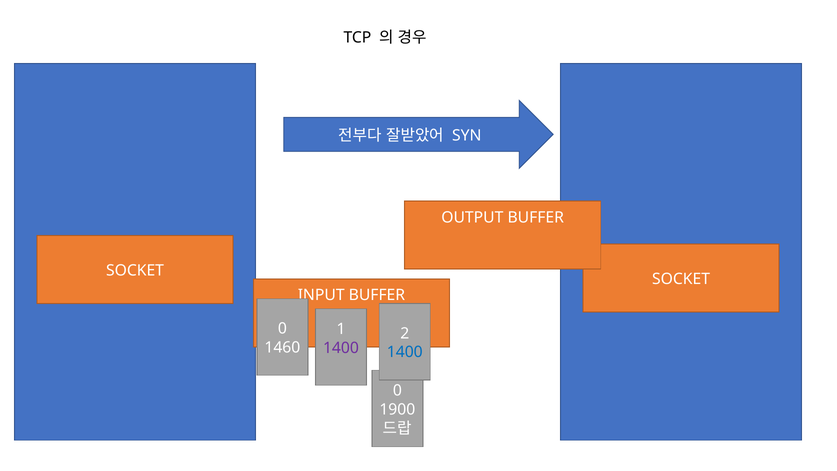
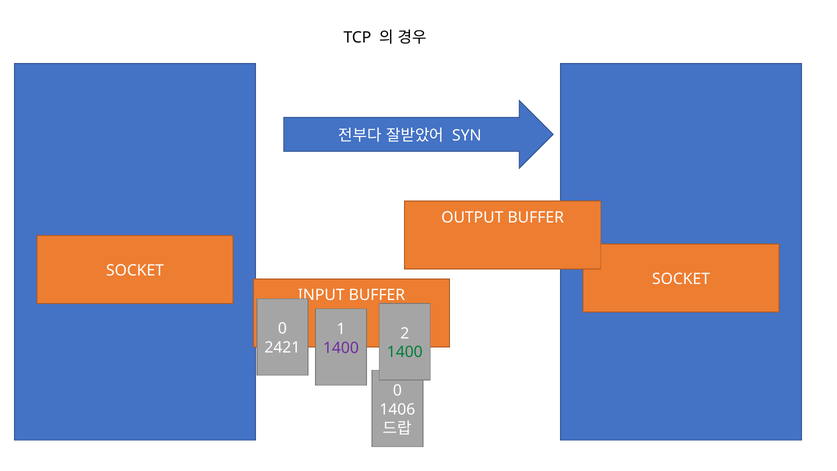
1460: 1460 -> 2421
1400 at (405, 352) colour: blue -> green
1900: 1900 -> 1406
